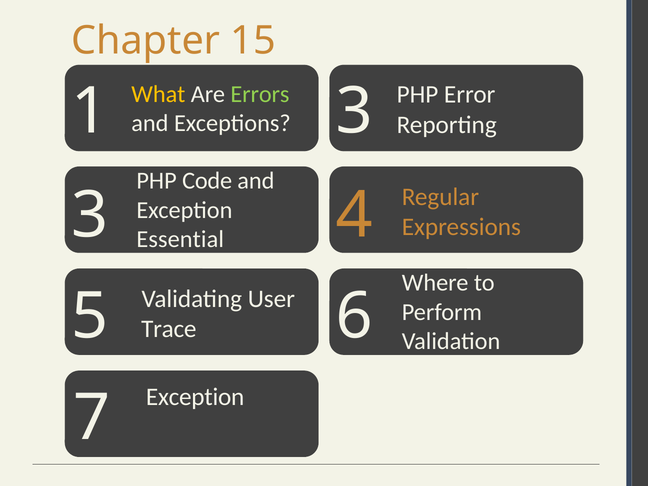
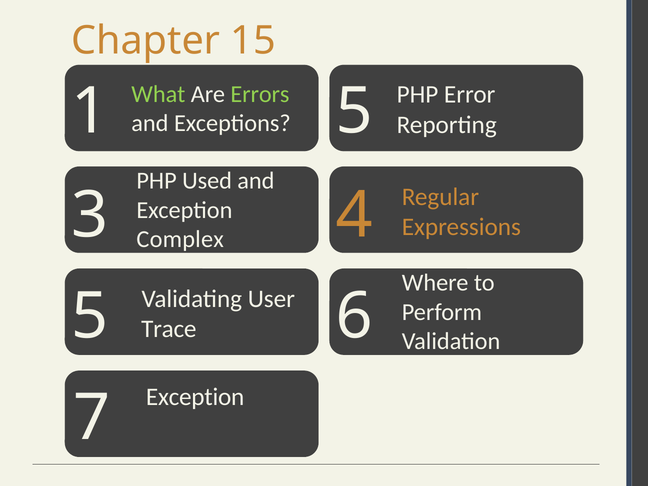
What colour: yellow -> light green
1 3: 3 -> 5
Code: Code -> Used
Essential: Essential -> Complex
